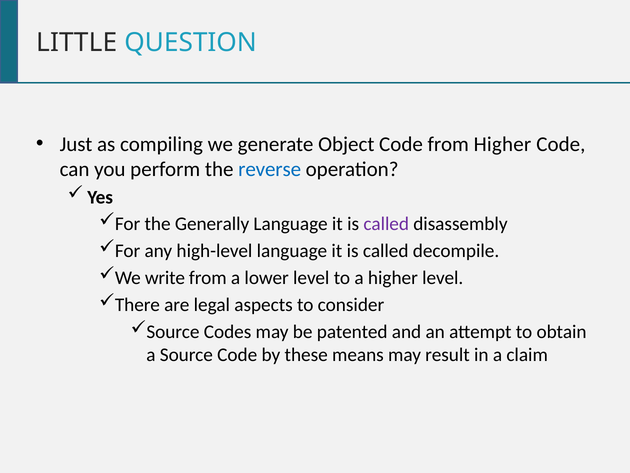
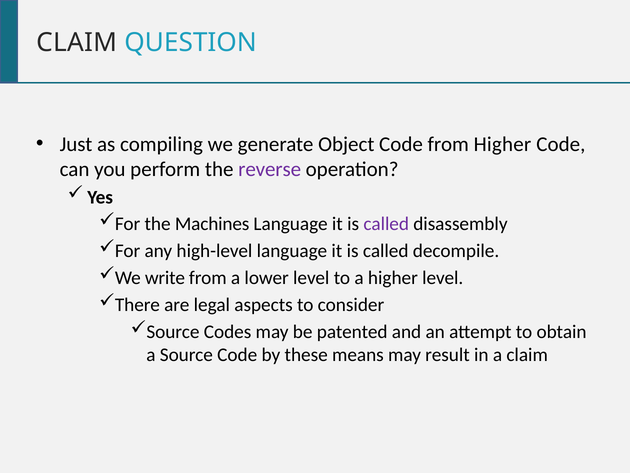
LITTLE at (77, 43): LITTLE -> CLAIM
reverse colour: blue -> purple
Generally: Generally -> Machines
